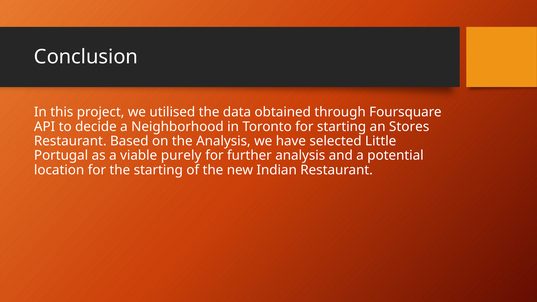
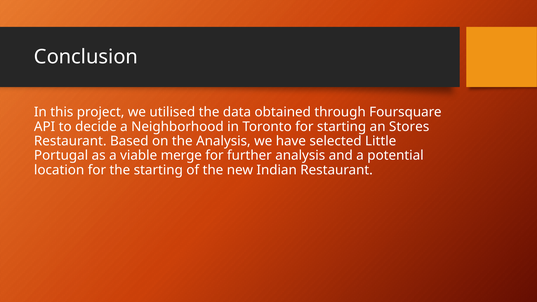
purely: purely -> merge
